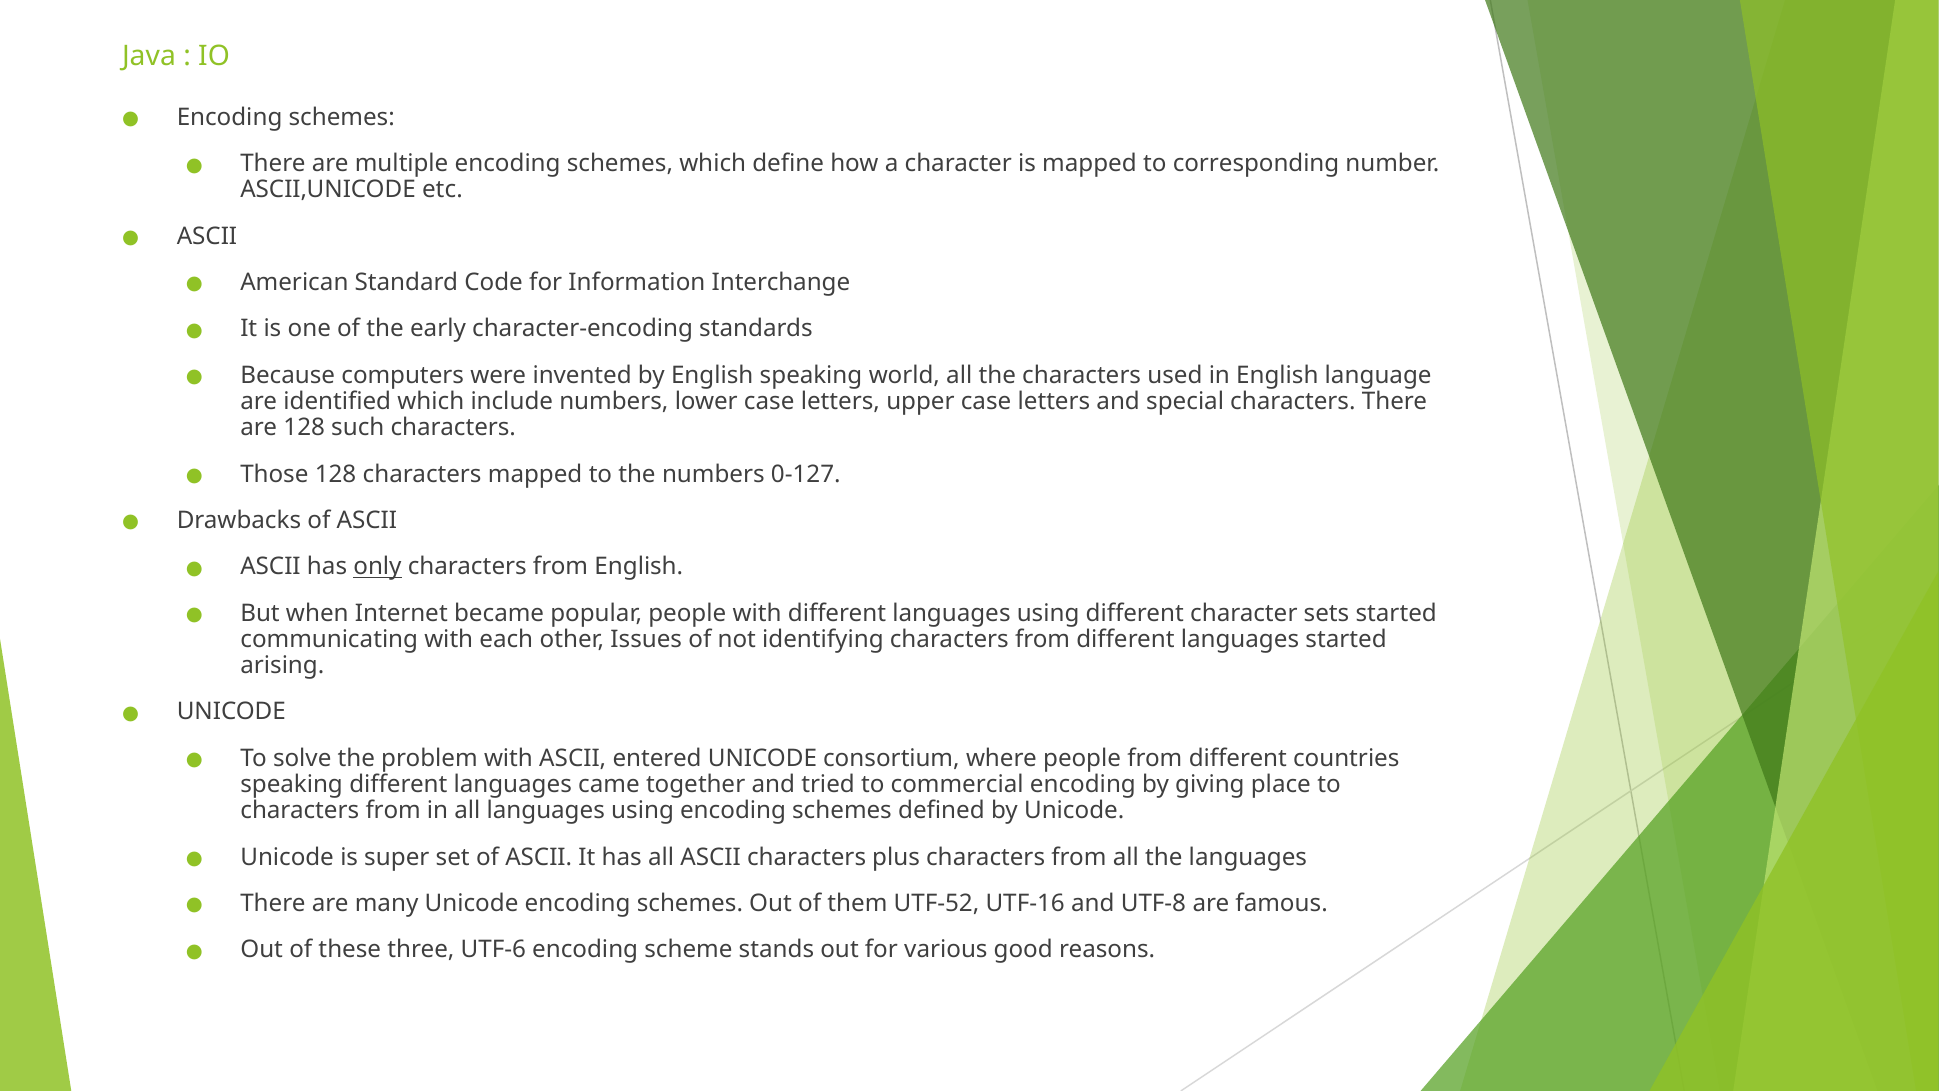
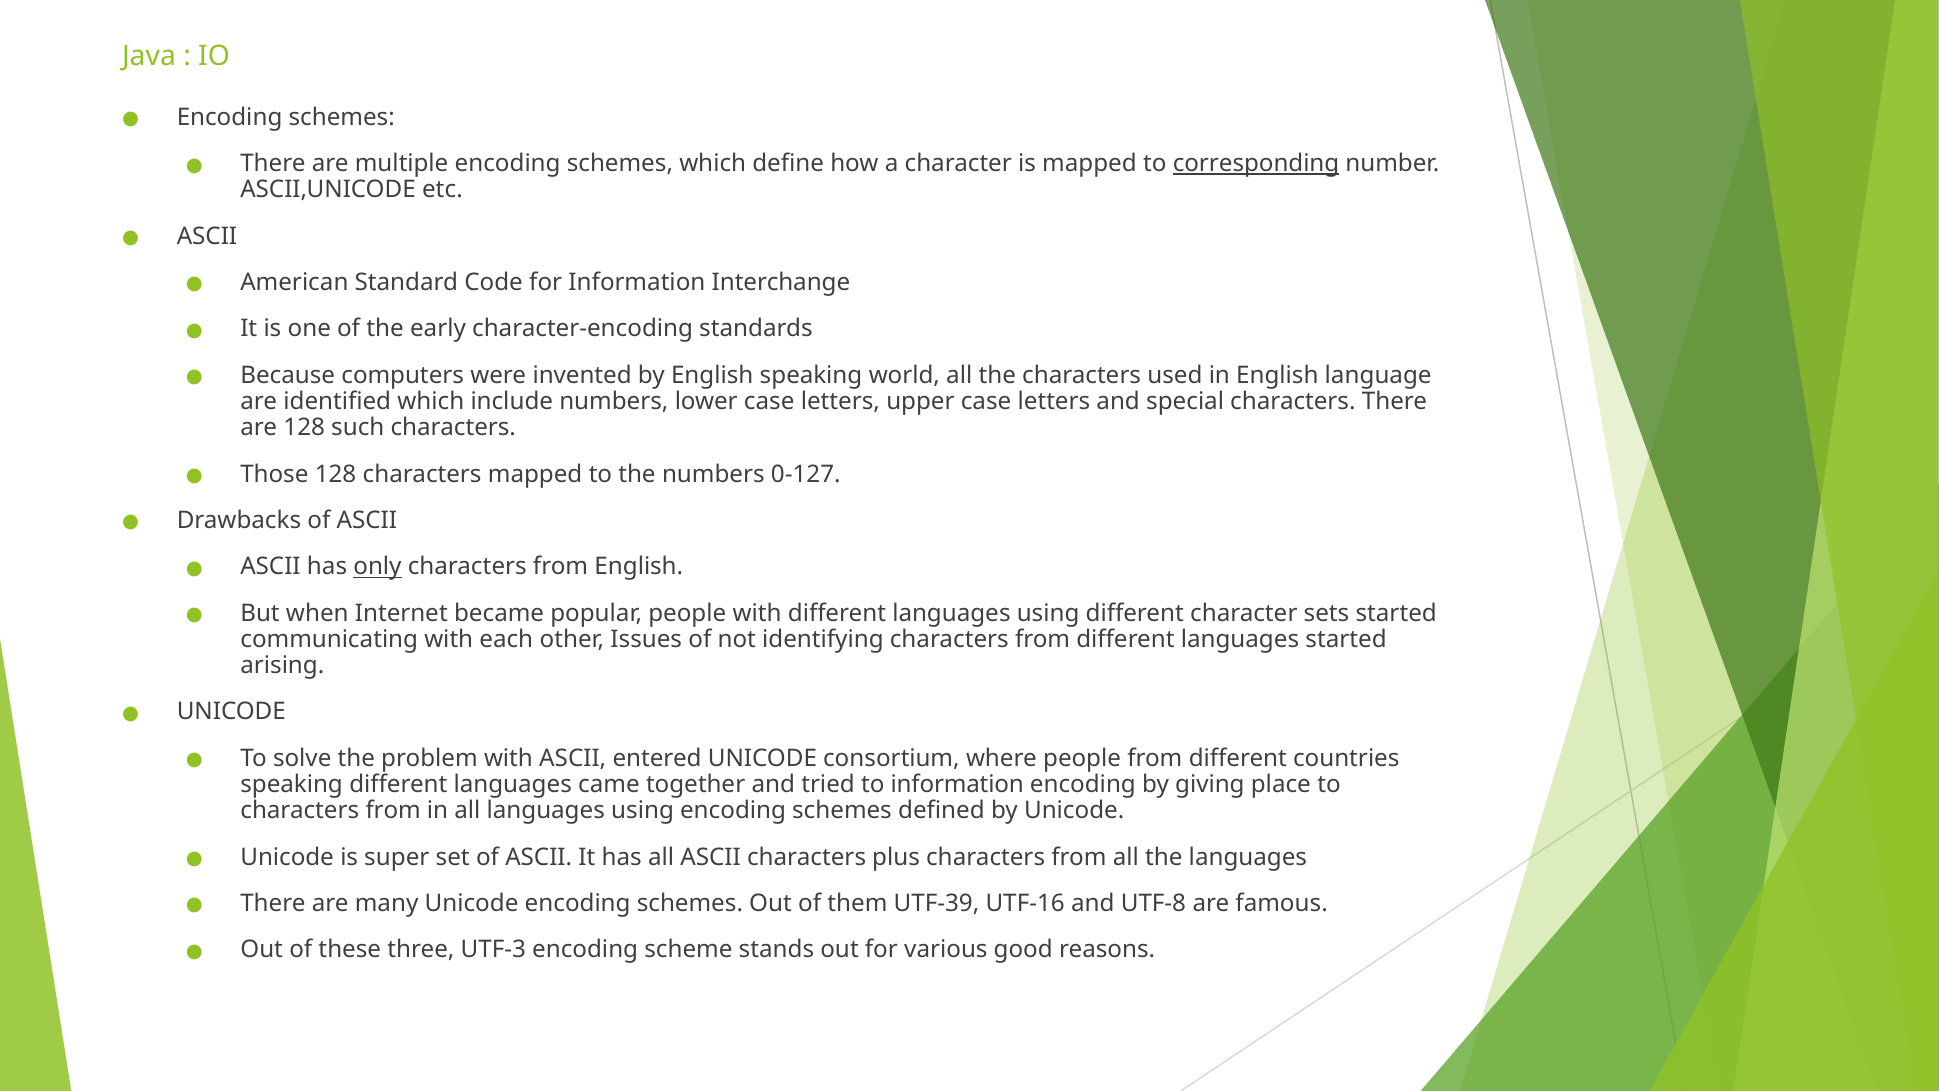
corresponding underline: none -> present
to commercial: commercial -> information
UTF-52: UTF-52 -> UTF-39
UTF-6: UTF-6 -> UTF-3
